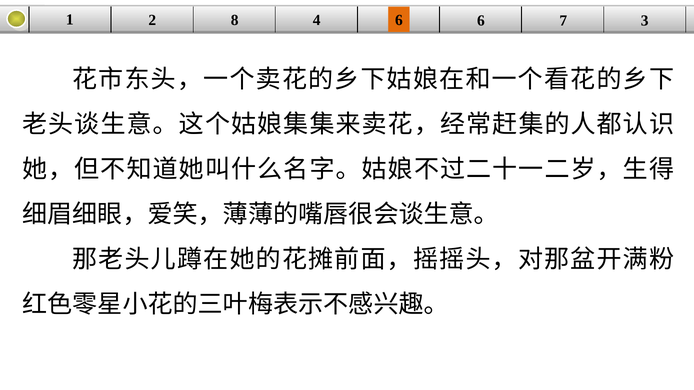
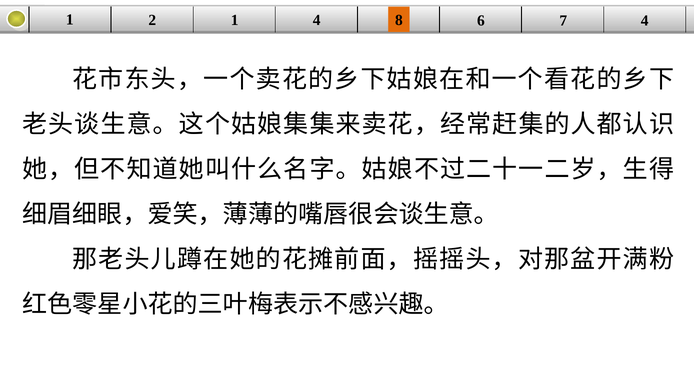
2 8: 8 -> 1
4 6: 6 -> 8
7 3: 3 -> 4
